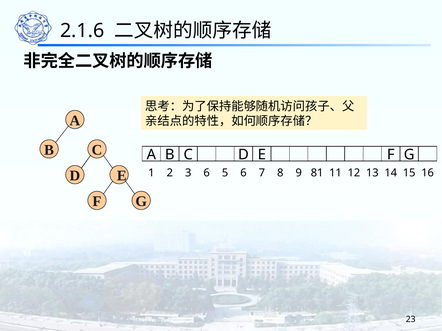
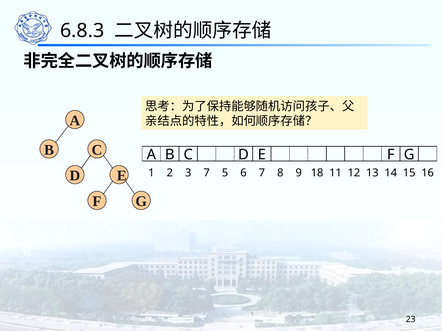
2.1.6: 2.1.6 -> 6.8.3
3 6: 6 -> 7
81: 81 -> 18
